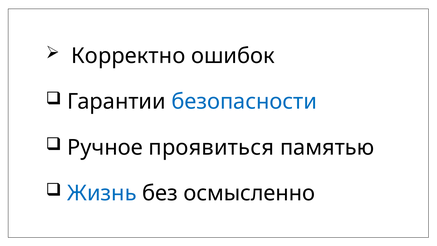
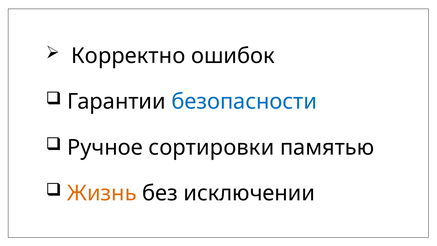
проявиться: проявиться -> сортировки
Жизнь colour: blue -> orange
осмысленно: осмысленно -> исключении
